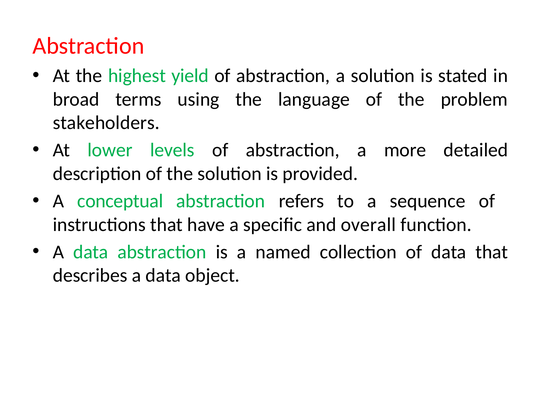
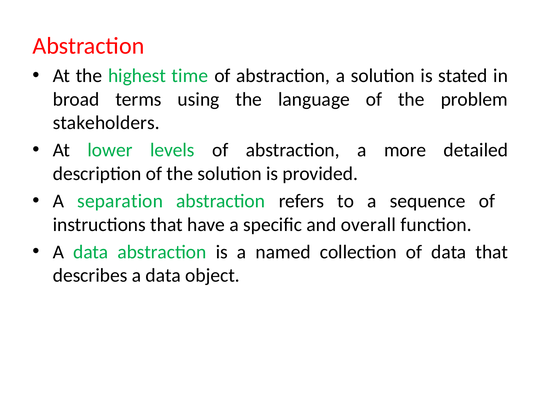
yield: yield -> time
conceptual: conceptual -> separation
